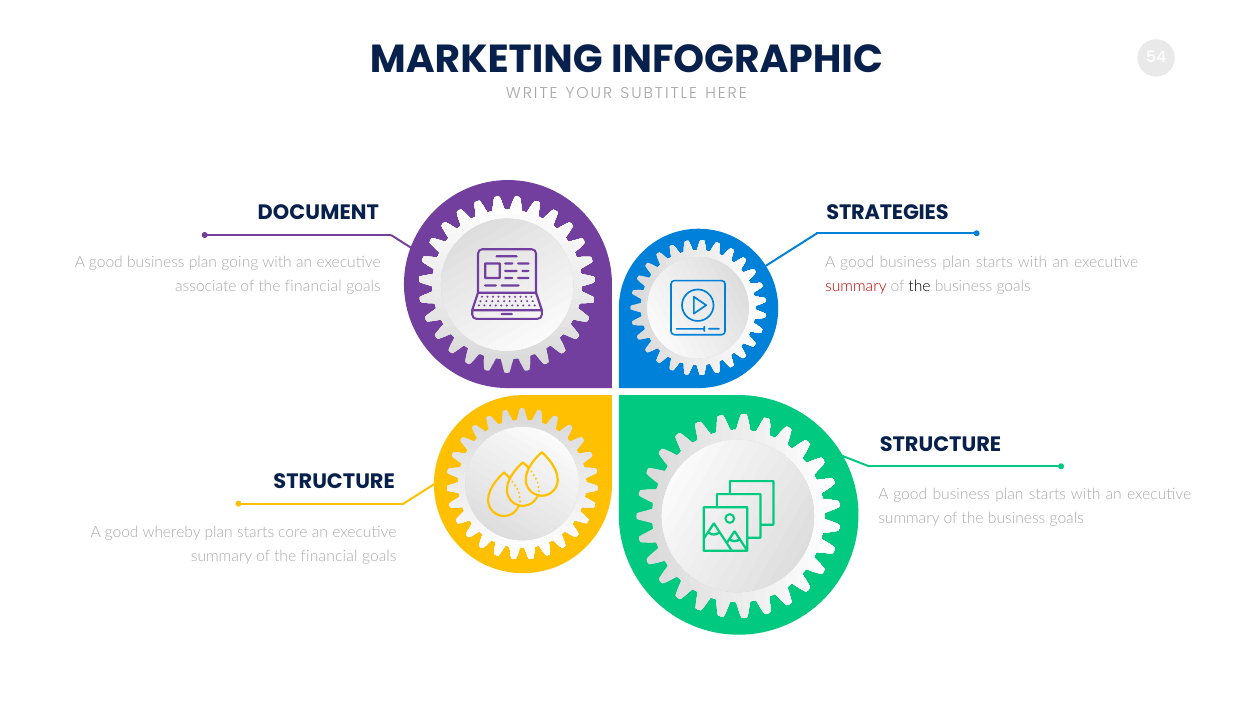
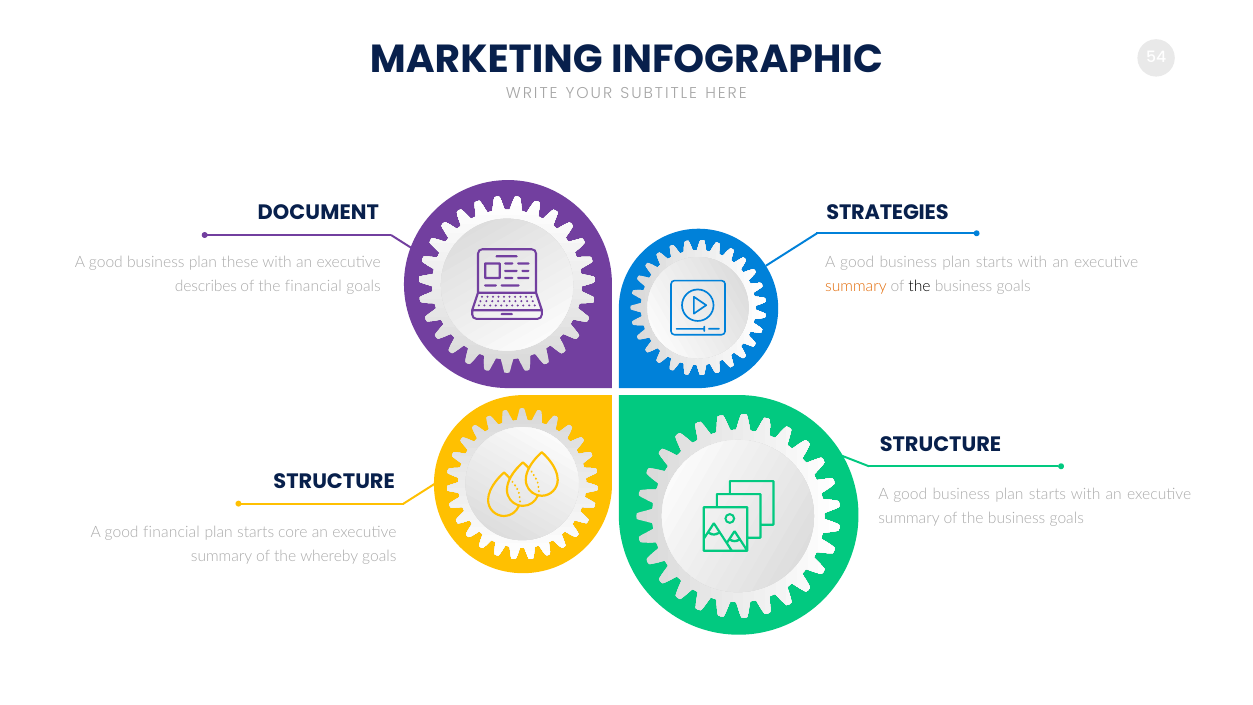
going: going -> these
associate: associate -> describes
summary at (856, 286) colour: red -> orange
good whereby: whereby -> financial
summary of the financial: financial -> whereby
